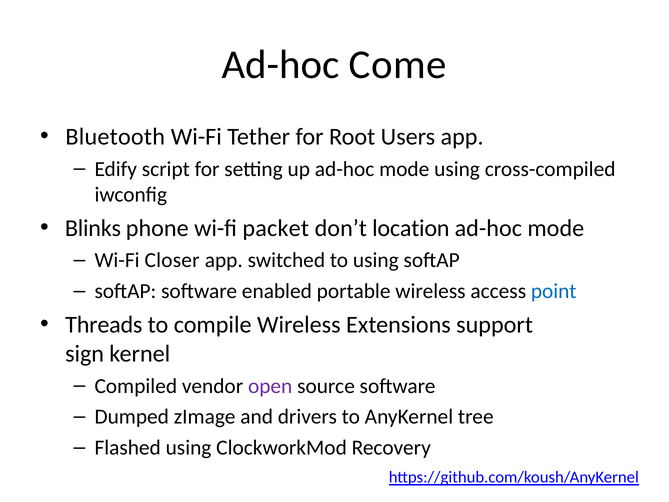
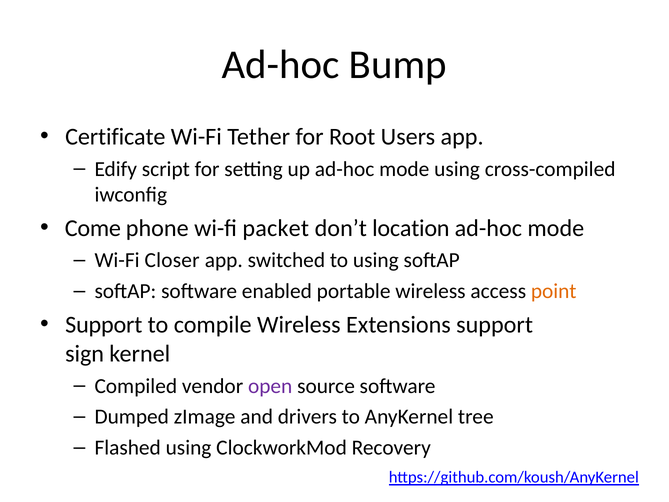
Come: Come -> Bump
Bluetooth: Bluetooth -> Certificate
Blinks: Blinks -> Come
point colour: blue -> orange
Threads at (104, 325): Threads -> Support
